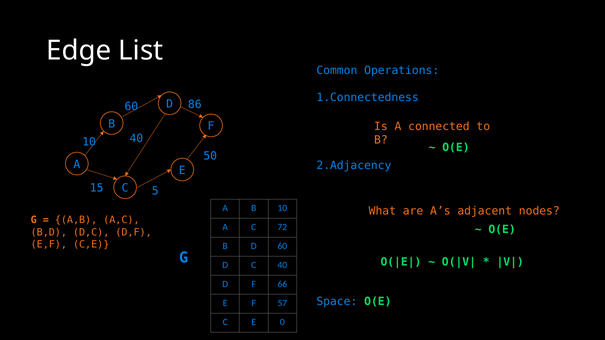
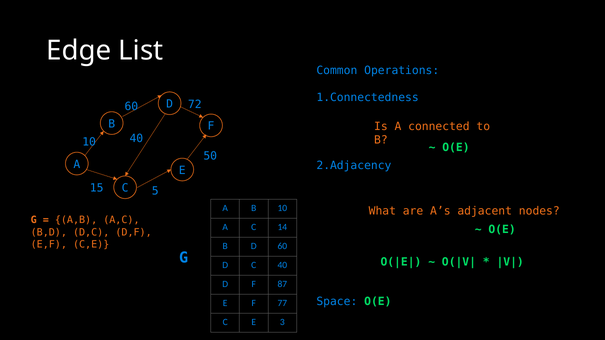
86: 86 -> 72
72: 72 -> 14
66: 66 -> 87
57: 57 -> 77
0: 0 -> 3
